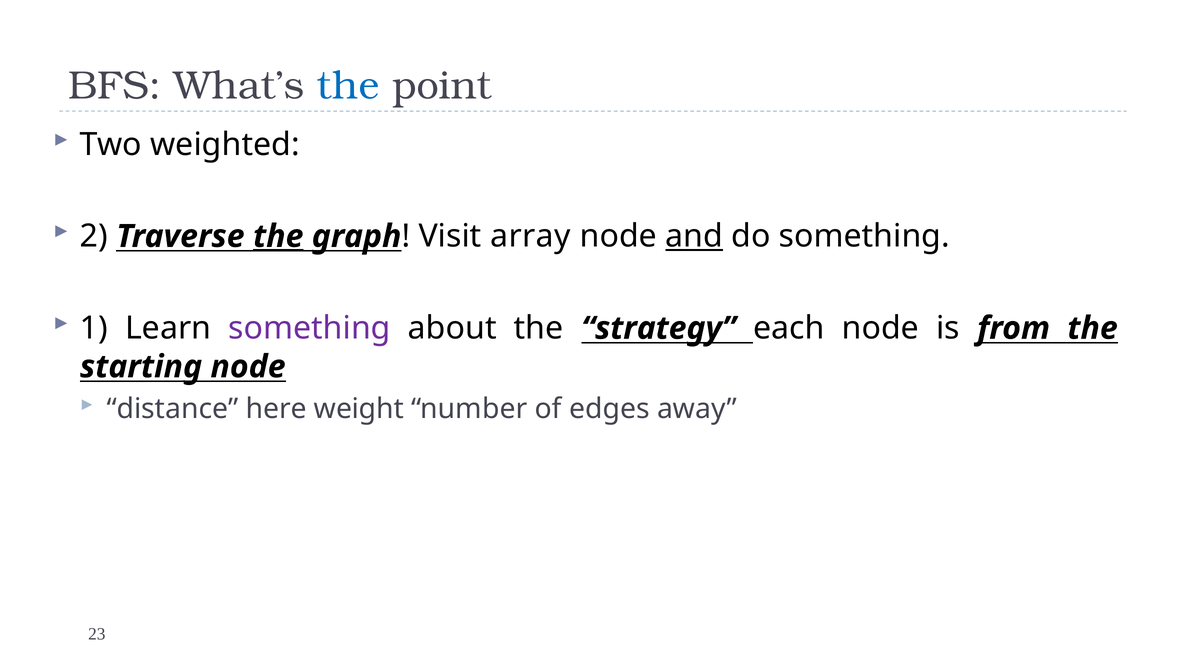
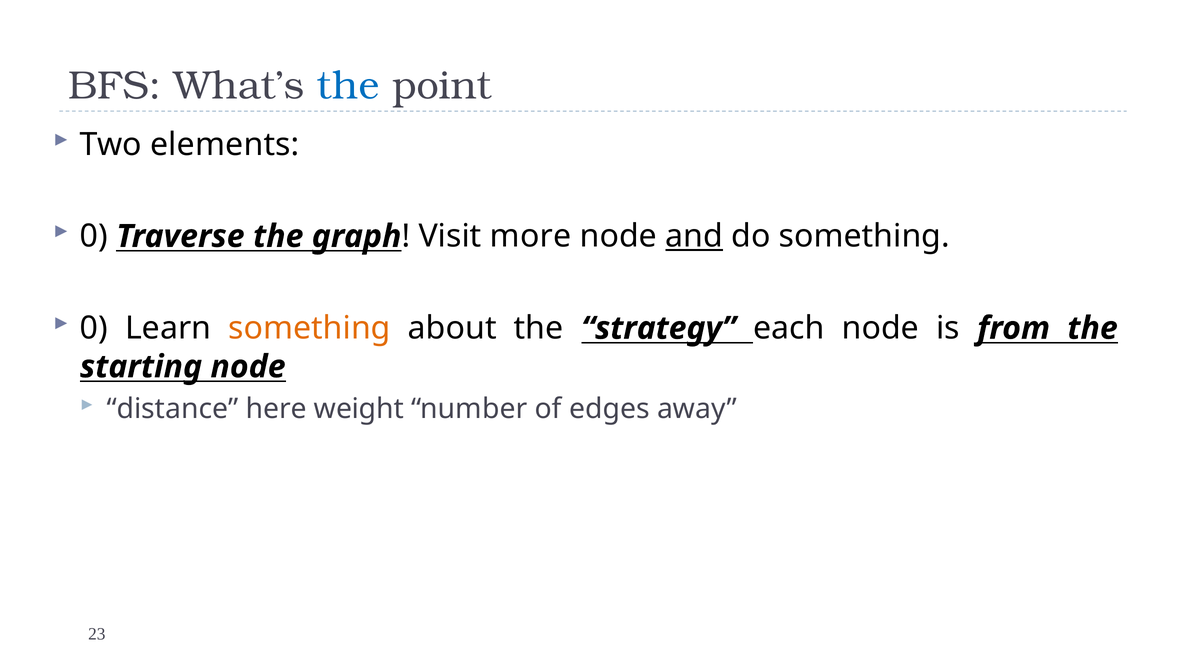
weighted: weighted -> elements
2 at (94, 236): 2 -> 0
the at (278, 236) underline: present -> none
array: array -> more
1 at (94, 328): 1 -> 0
something at (310, 328) colour: purple -> orange
